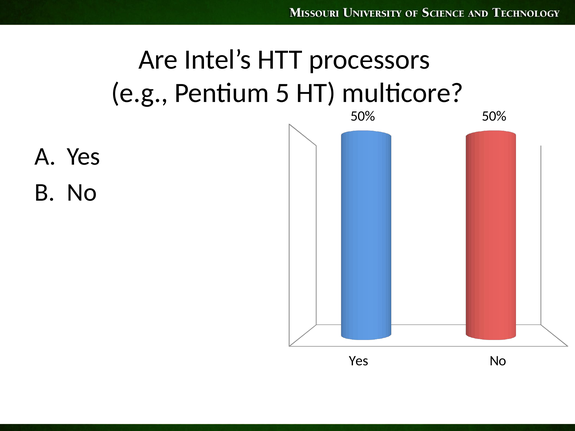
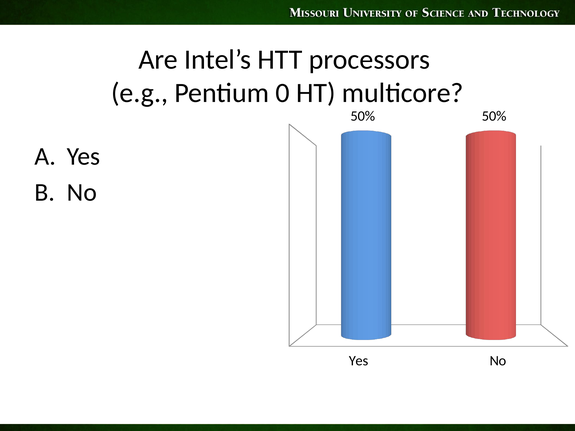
5: 5 -> 0
